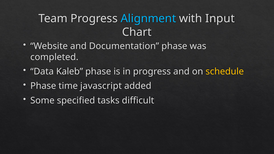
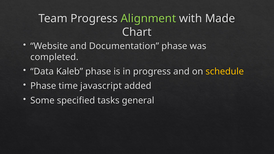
Alignment colour: light blue -> light green
Input: Input -> Made
difficult: difficult -> general
